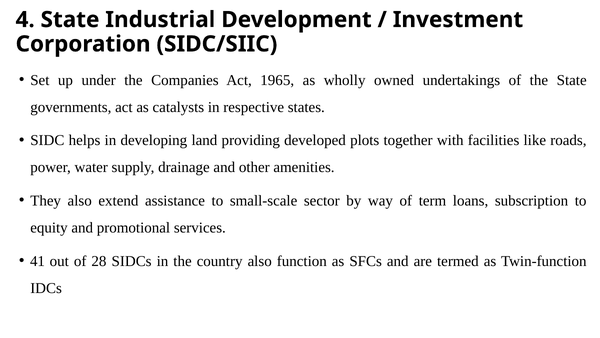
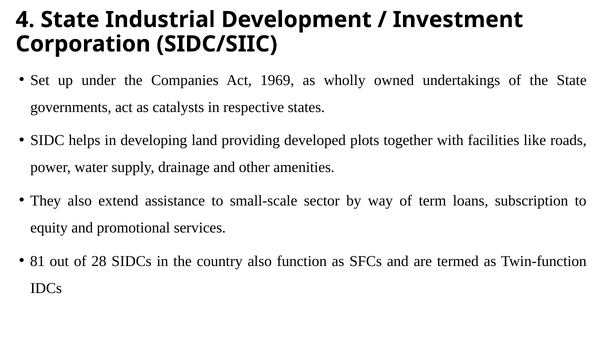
1965: 1965 -> 1969
41: 41 -> 81
